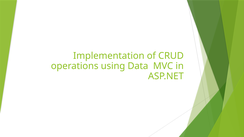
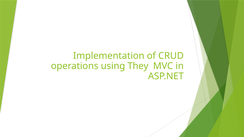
Data: Data -> They
